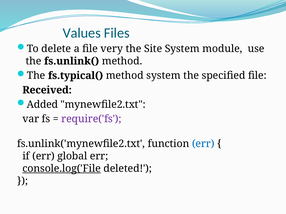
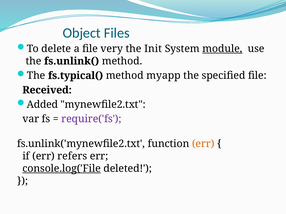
Values: Values -> Object
Site: Site -> Init
module underline: none -> present
method system: system -> myapp
err at (203, 144) colour: blue -> orange
global: global -> refers
